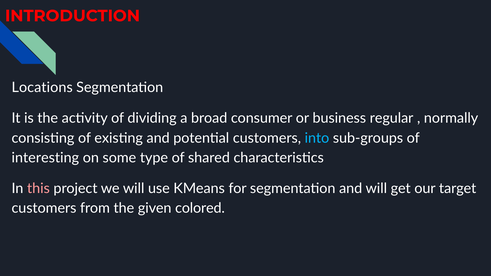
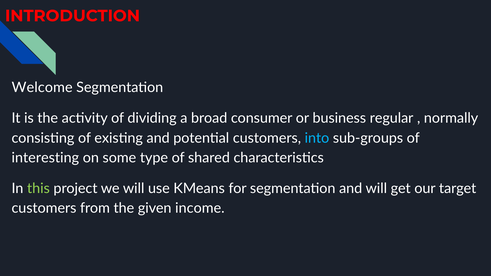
Locations: Locations -> Welcome
this colour: pink -> light green
colored: colored -> income
